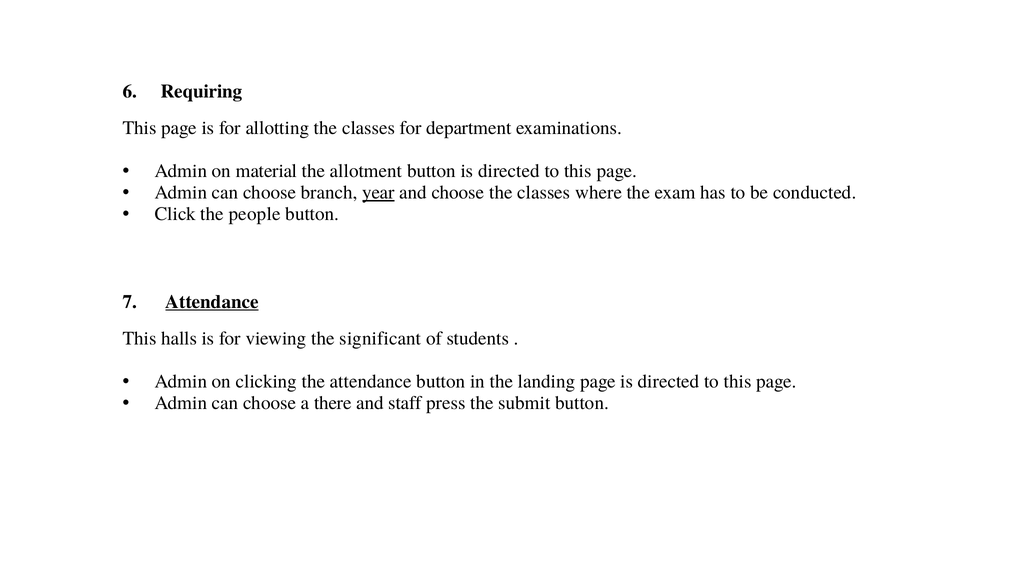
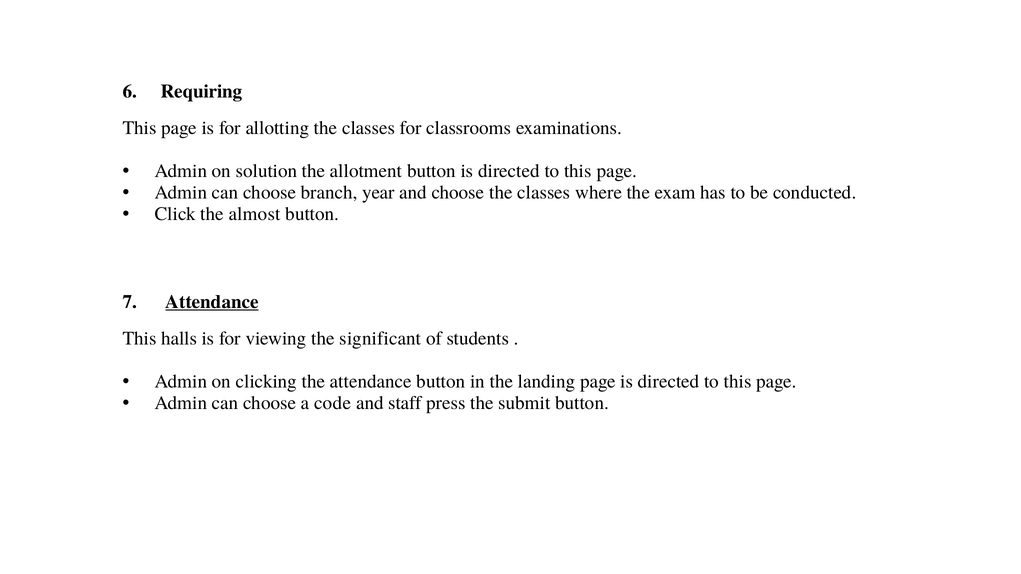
department: department -> classrooms
material: material -> solution
year underline: present -> none
people: people -> almost
there: there -> code
